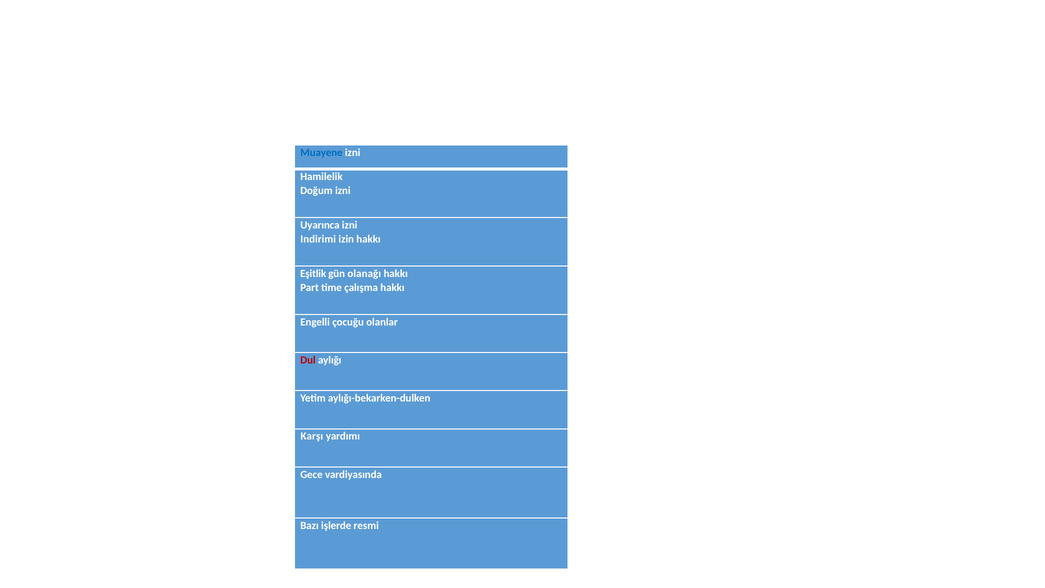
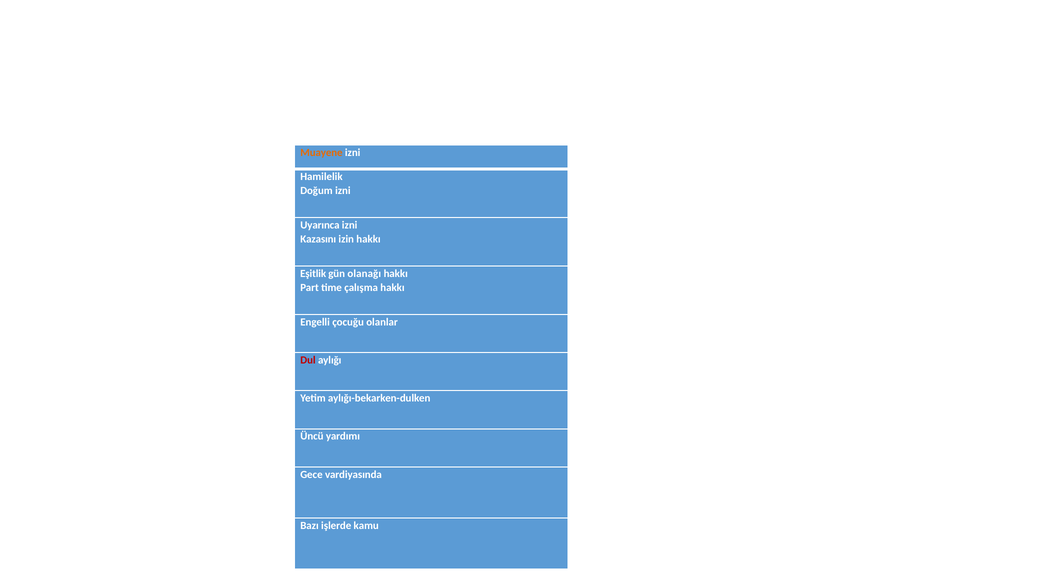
Muayene colour: blue -> orange
Indirimi: Indirimi -> Kazasını
Karşı: Karşı -> Üncü
resmi: resmi -> kamu
